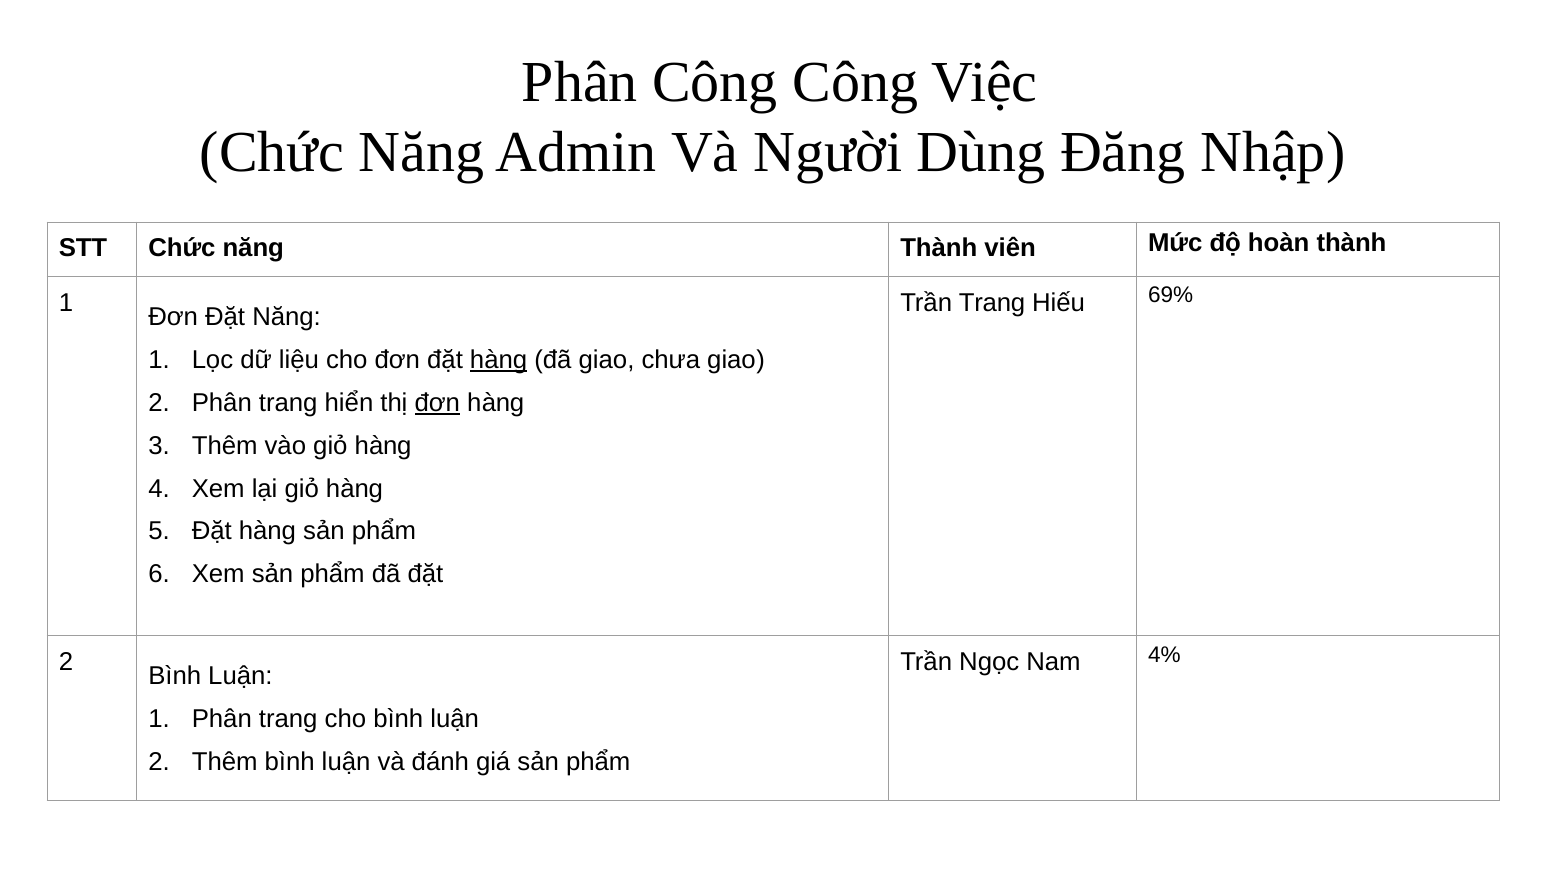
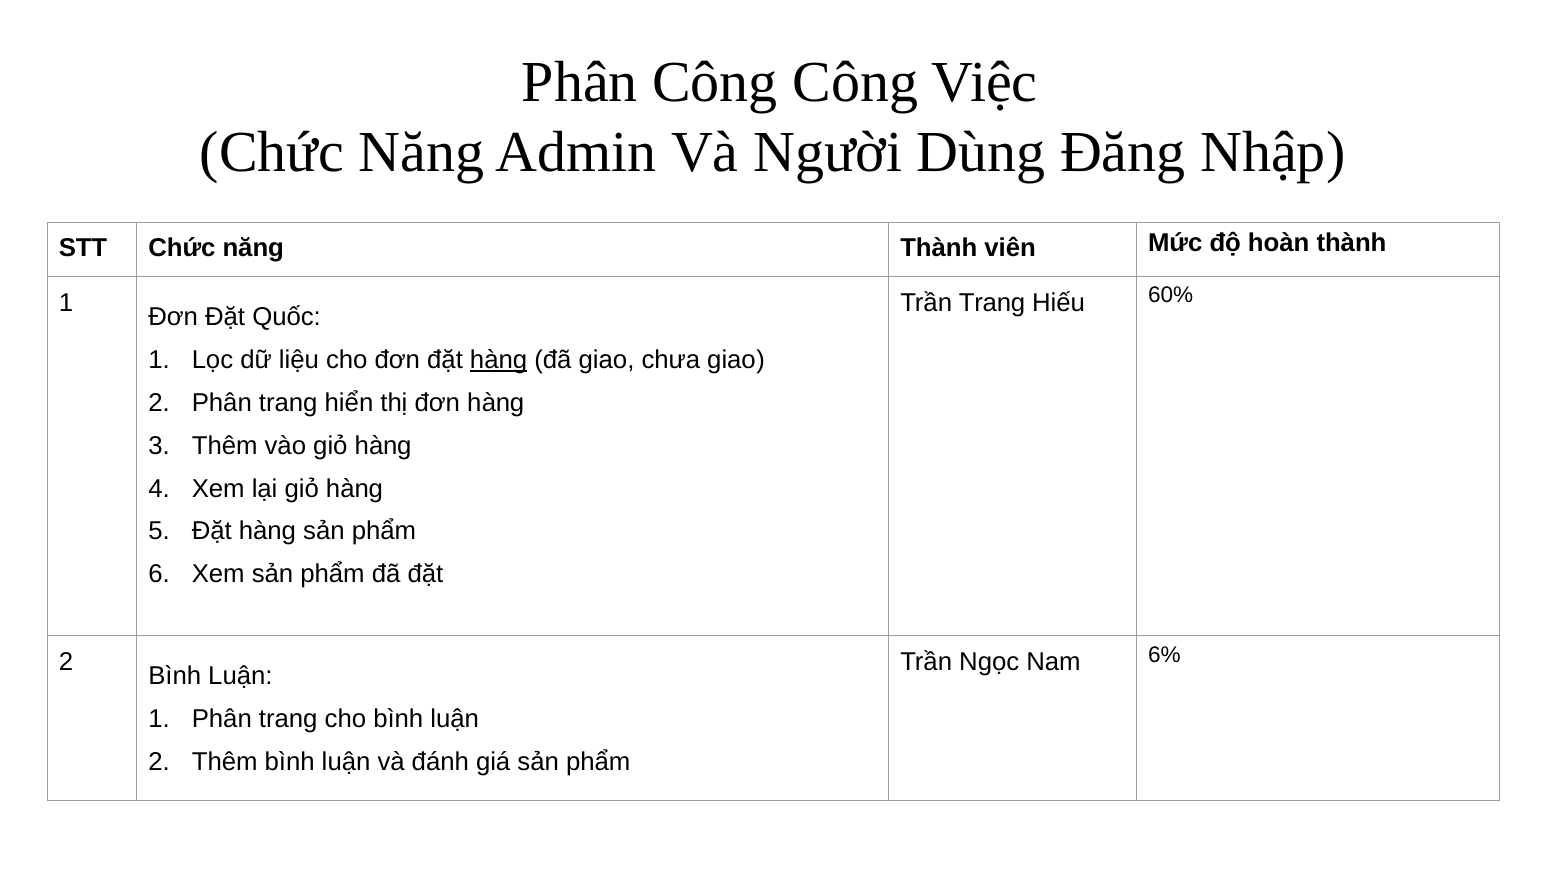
69%: 69% -> 60%
Đặt Năng: Năng -> Quốc
đơn at (437, 403) underline: present -> none
4%: 4% -> 6%
